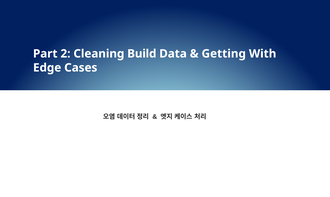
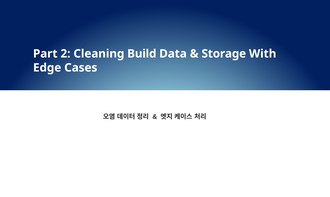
Getting: Getting -> Storage
